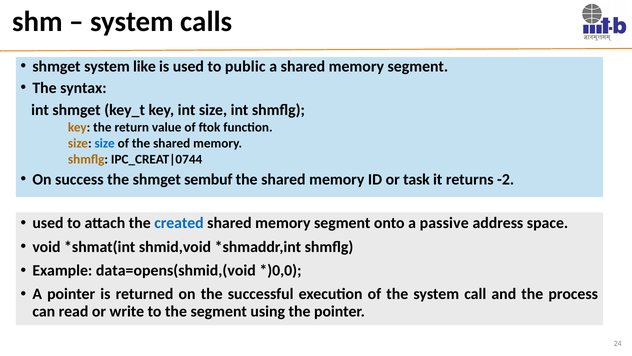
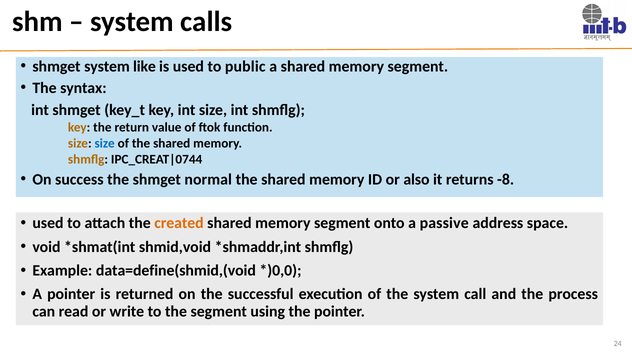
sembuf: sembuf -> normal
task: task -> also
-2: -2 -> -8
created colour: blue -> orange
data=opens(shmid,(void: data=opens(shmid,(void -> data=define(shmid,(void
